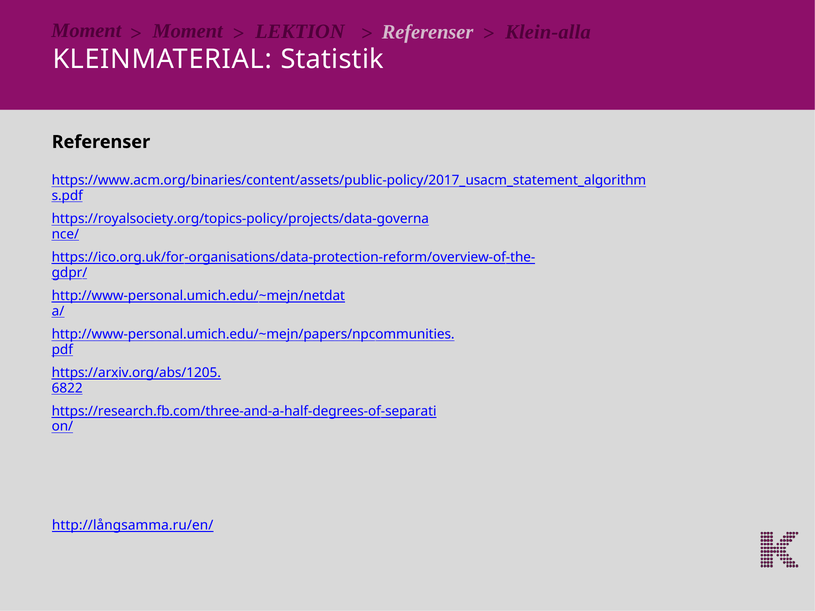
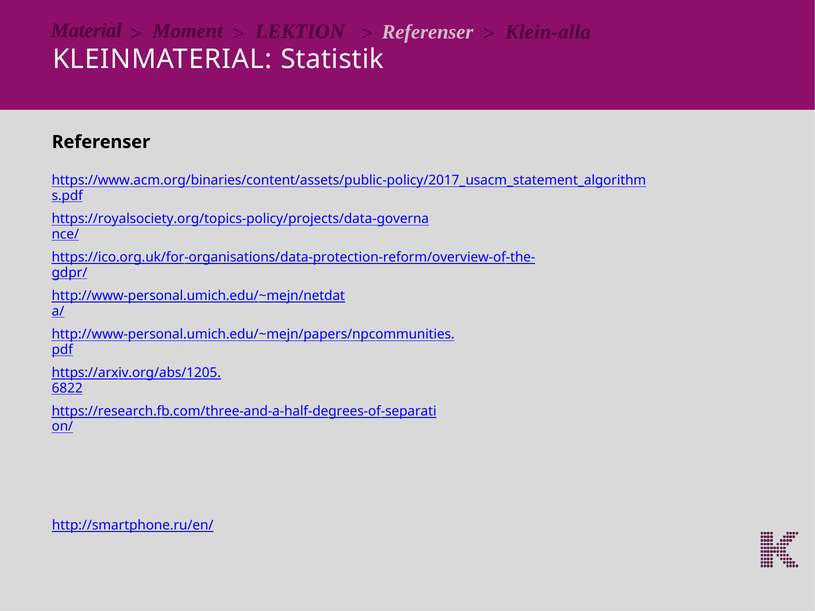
Moment at (86, 31): Moment -> Material
http://långsamma.ru/en/: http://långsamma.ru/en/ -> http://smartphone.ru/en/
